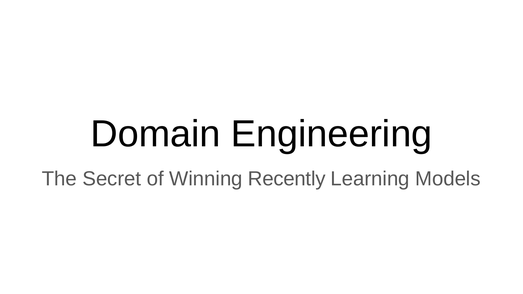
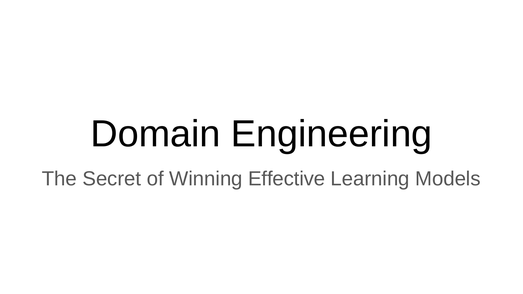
Recently: Recently -> Effective
